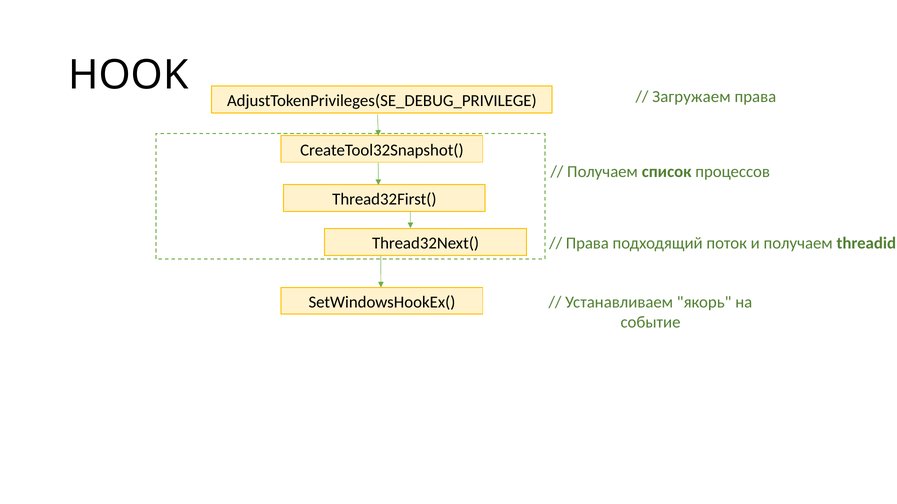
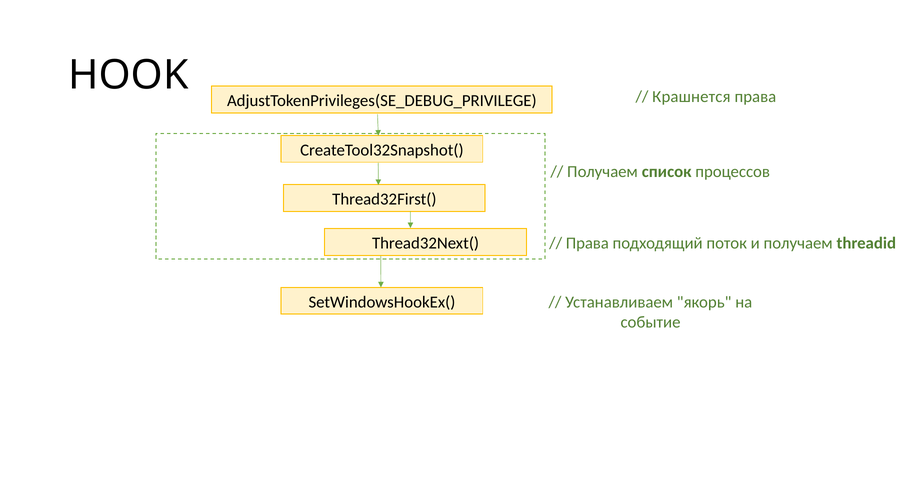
Загружаем: Загружаем -> Крашнется
